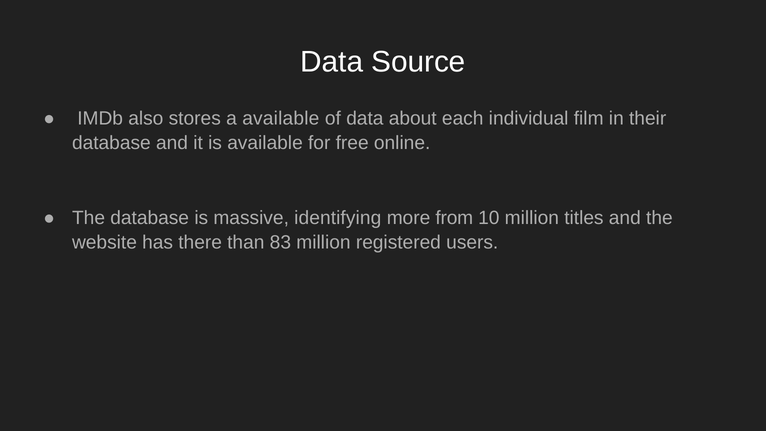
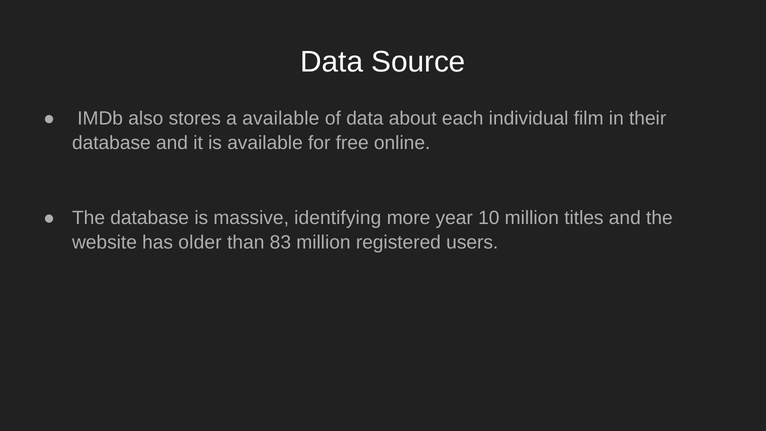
from: from -> year
there: there -> older
